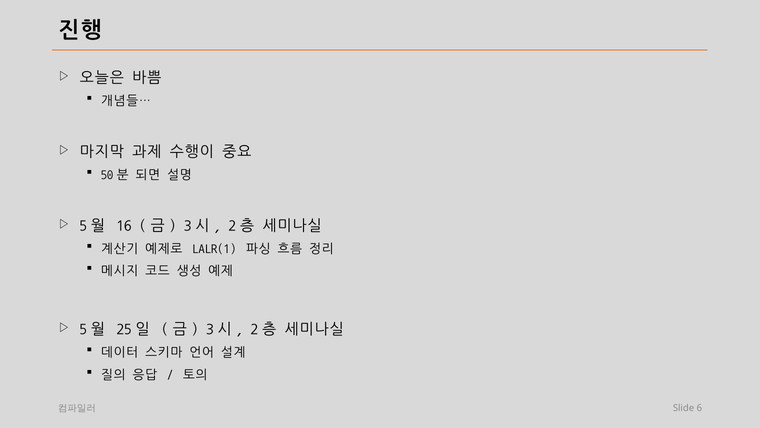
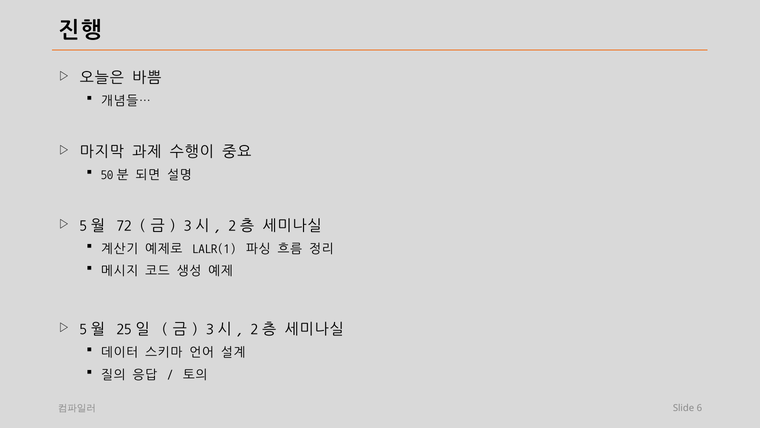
16: 16 -> 72
